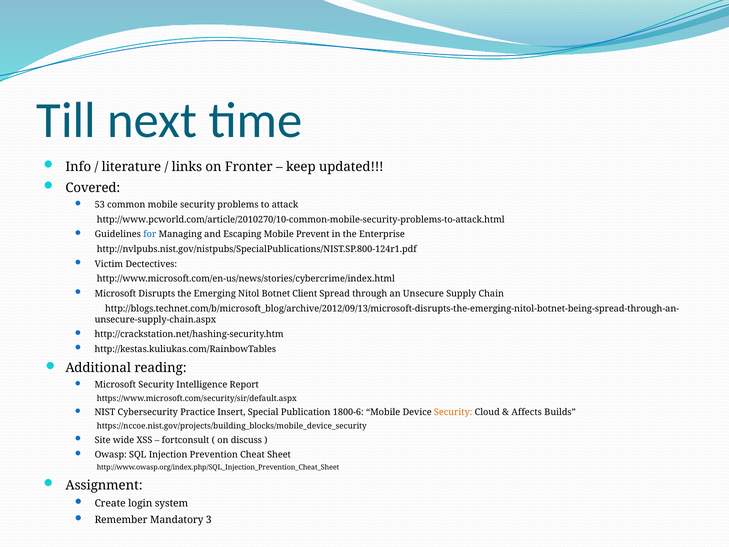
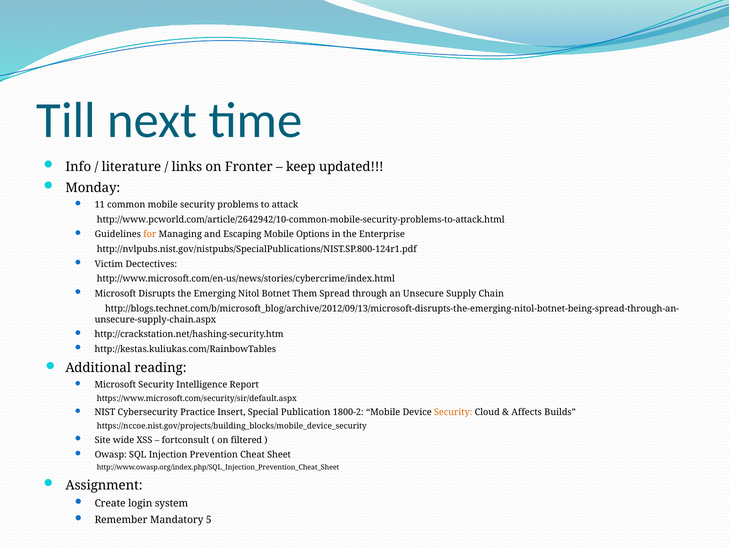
Covered: Covered -> Monday
53: 53 -> 11
http://www.pcworld.com/article/2010270/10-common-mobile-security-problems-to-attack.html: http://www.pcworld.com/article/2010270/10-common-mobile-security-problems-to-attack.html -> http://www.pcworld.com/article/2642942/10-common-mobile-security-problems-to-attack.html
for colour: blue -> orange
Prevent: Prevent -> Options
Client: Client -> Them
1800-6: 1800-6 -> 1800-2
discuss: discuss -> filtered
3: 3 -> 5
